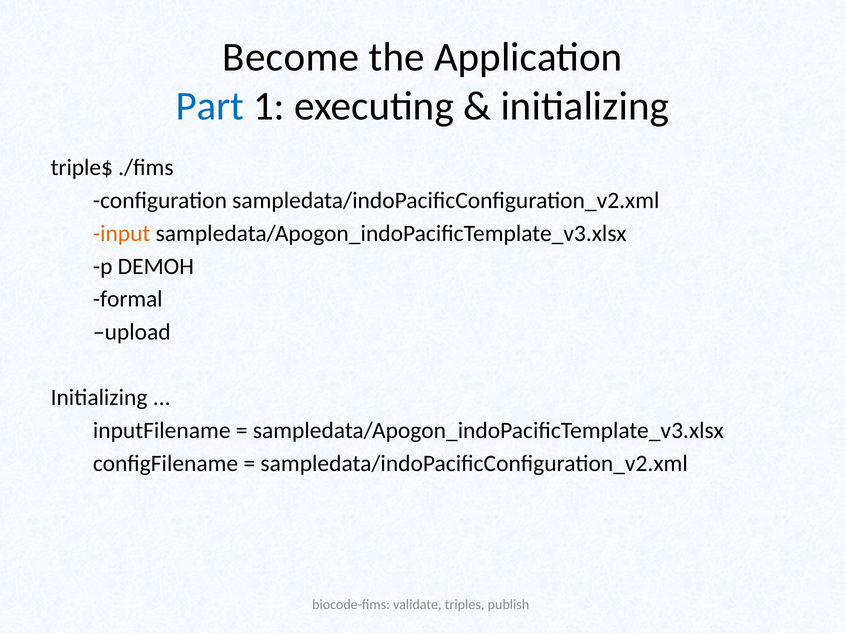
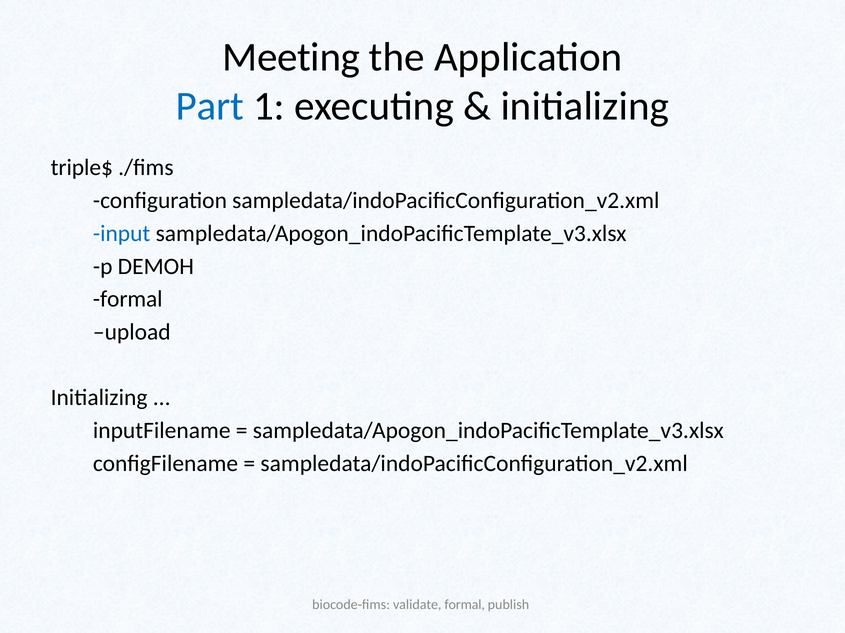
Become: Become -> Meeting
input colour: orange -> blue
validate triples: triples -> formal
